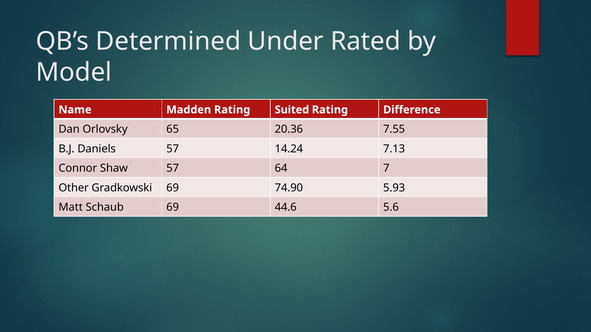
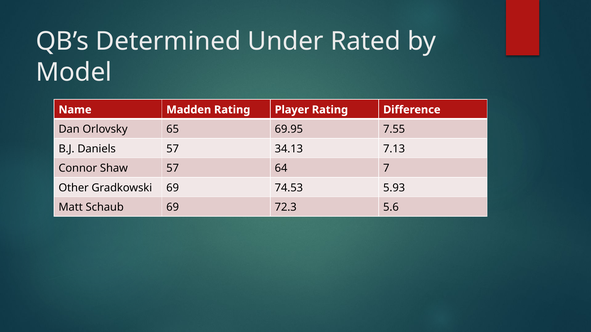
Suited: Suited -> Player
20.36: 20.36 -> 69.95
14.24: 14.24 -> 34.13
74.90: 74.90 -> 74.53
44.6: 44.6 -> 72.3
